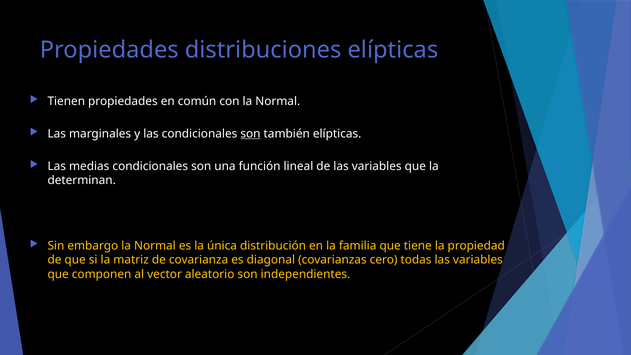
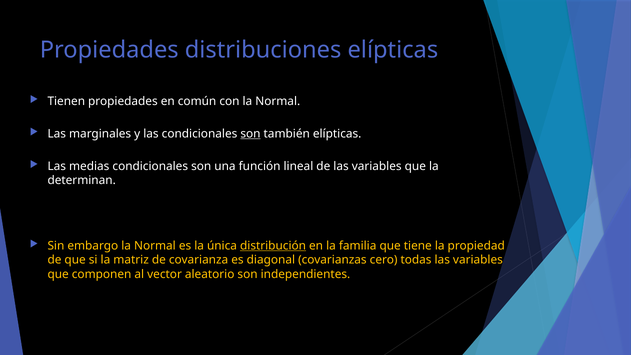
distribución underline: none -> present
